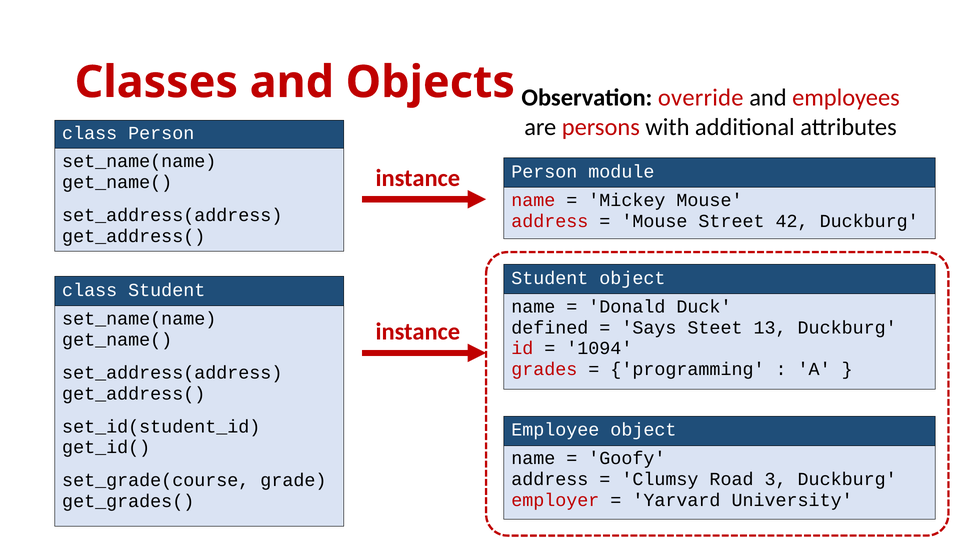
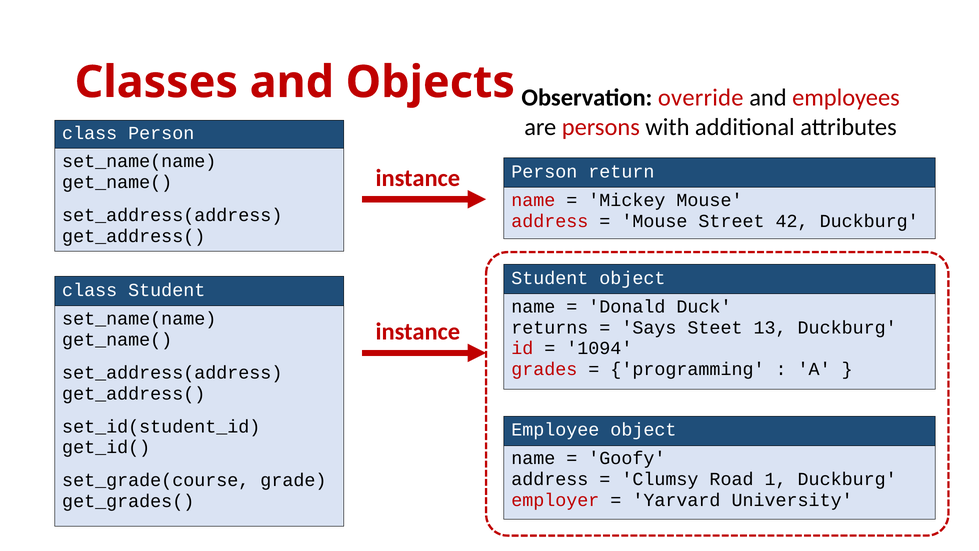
module: module -> return
defined: defined -> returns
3: 3 -> 1
